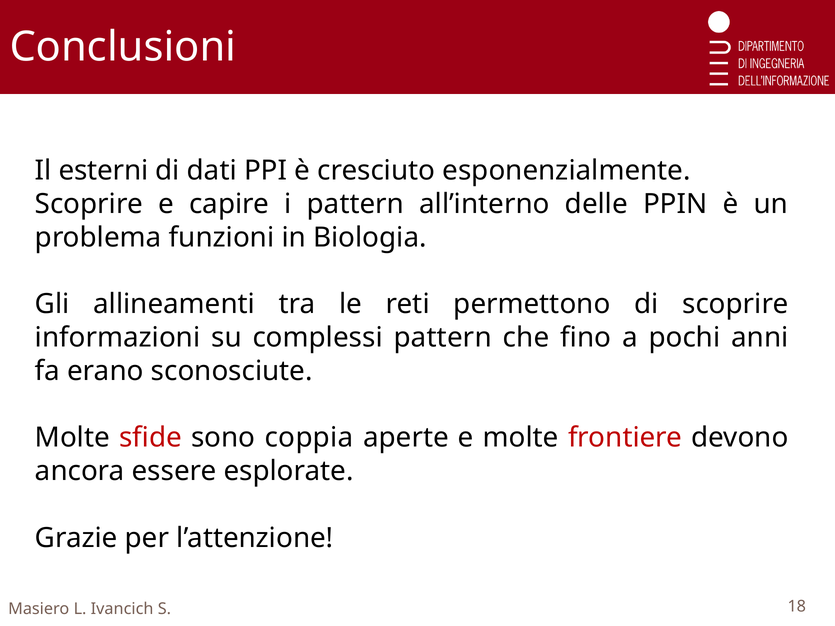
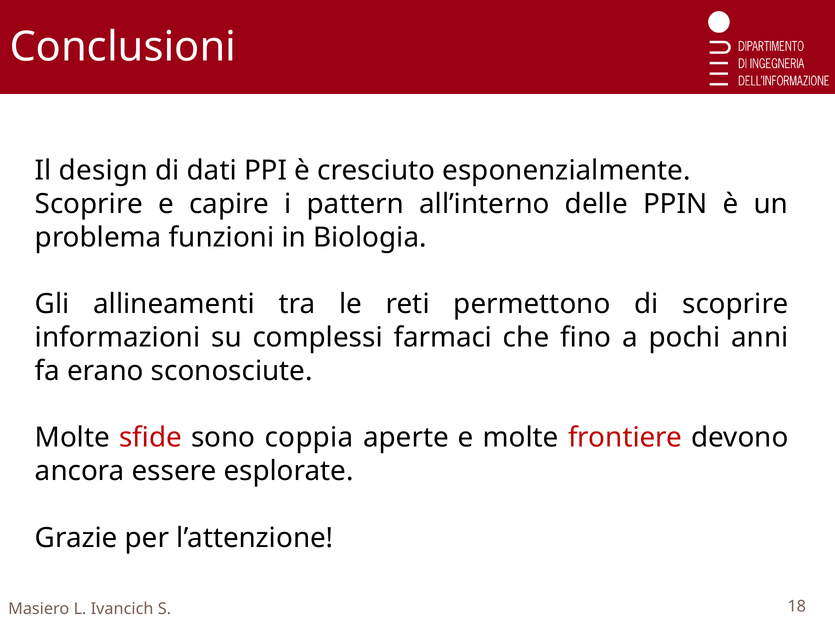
esterni: esterni -> design
complessi pattern: pattern -> farmaci
